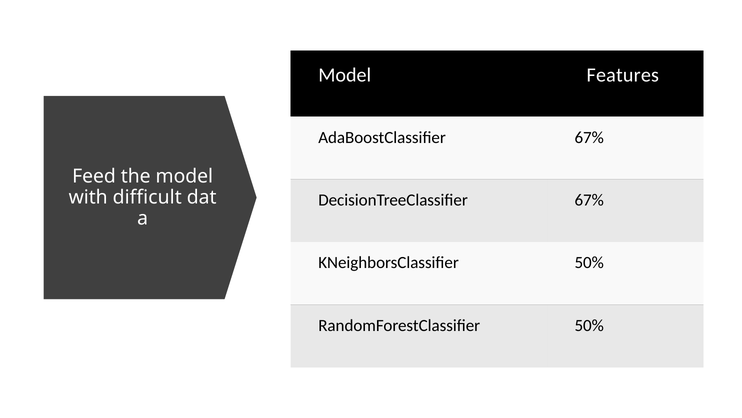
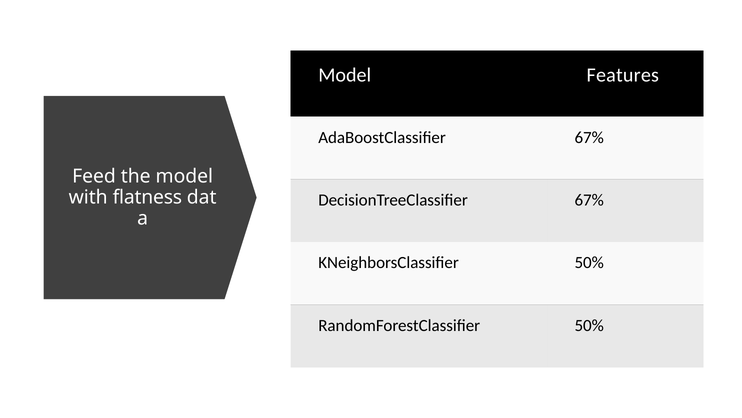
difficult: difficult -> flatness
